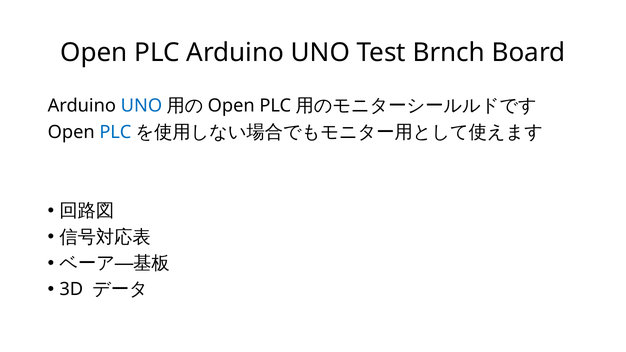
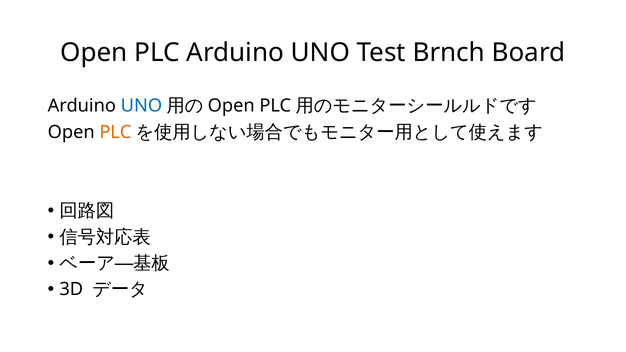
PLC at (115, 132) colour: blue -> orange
